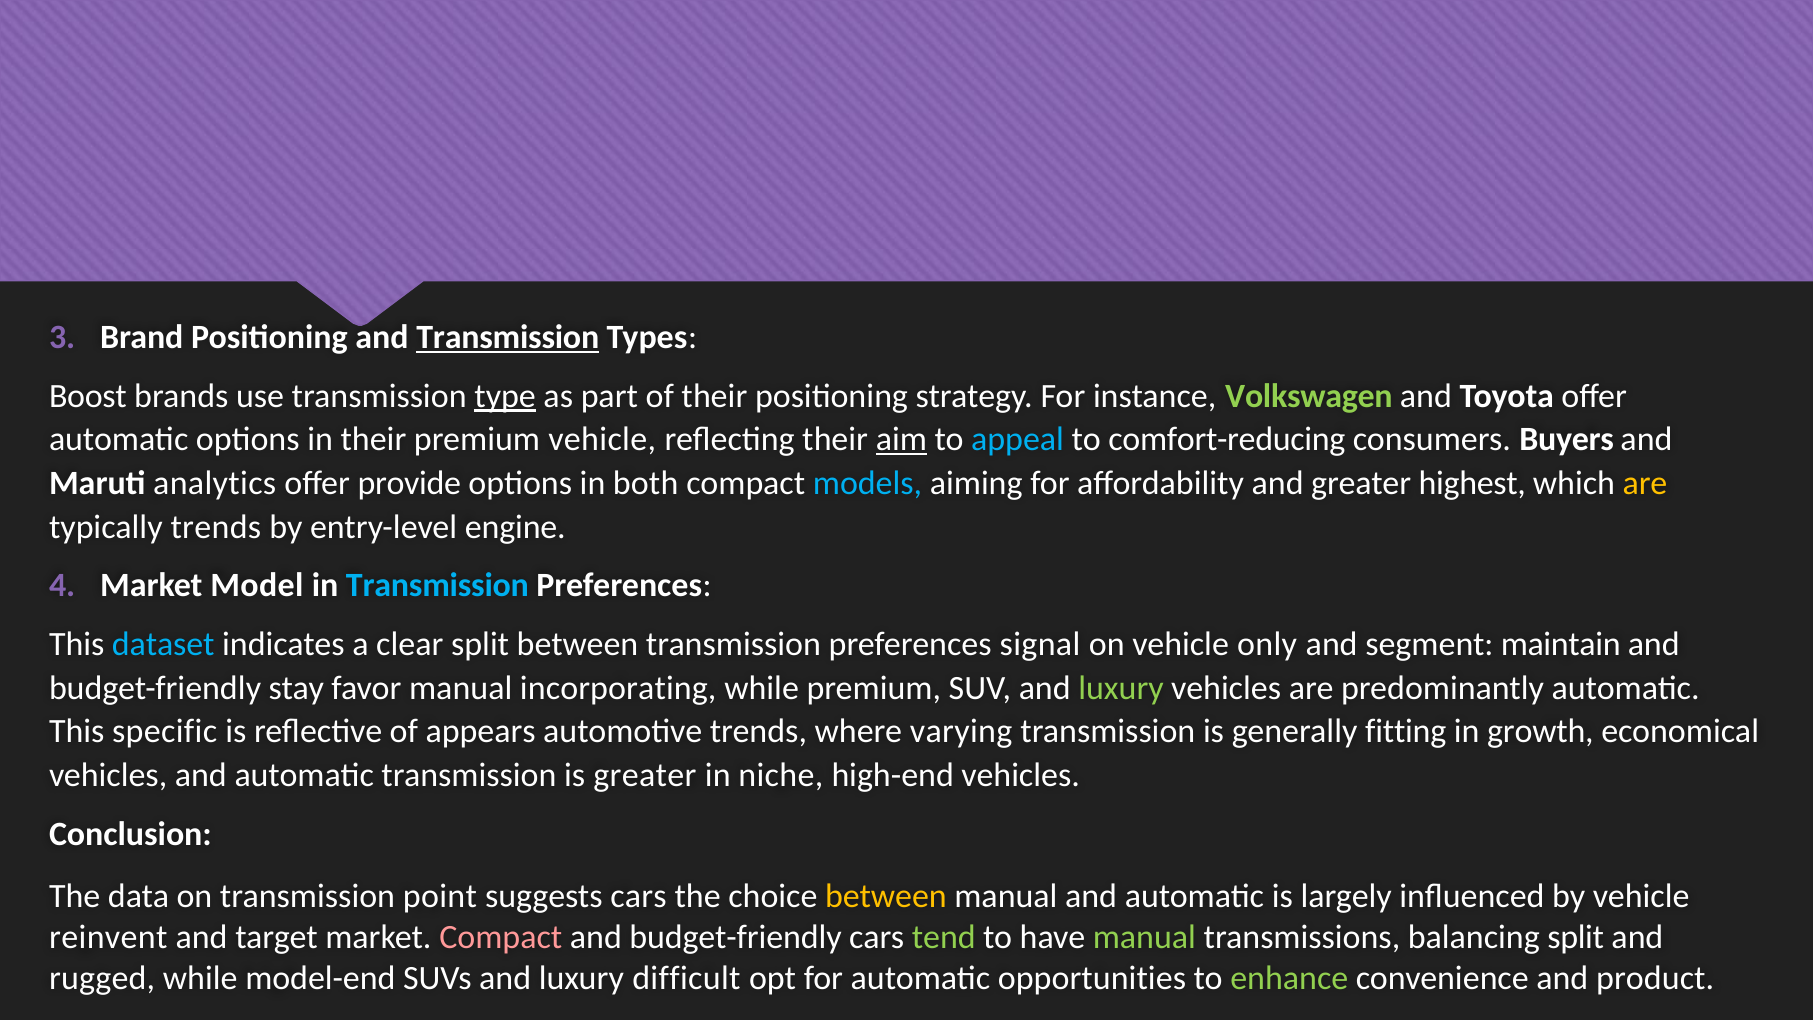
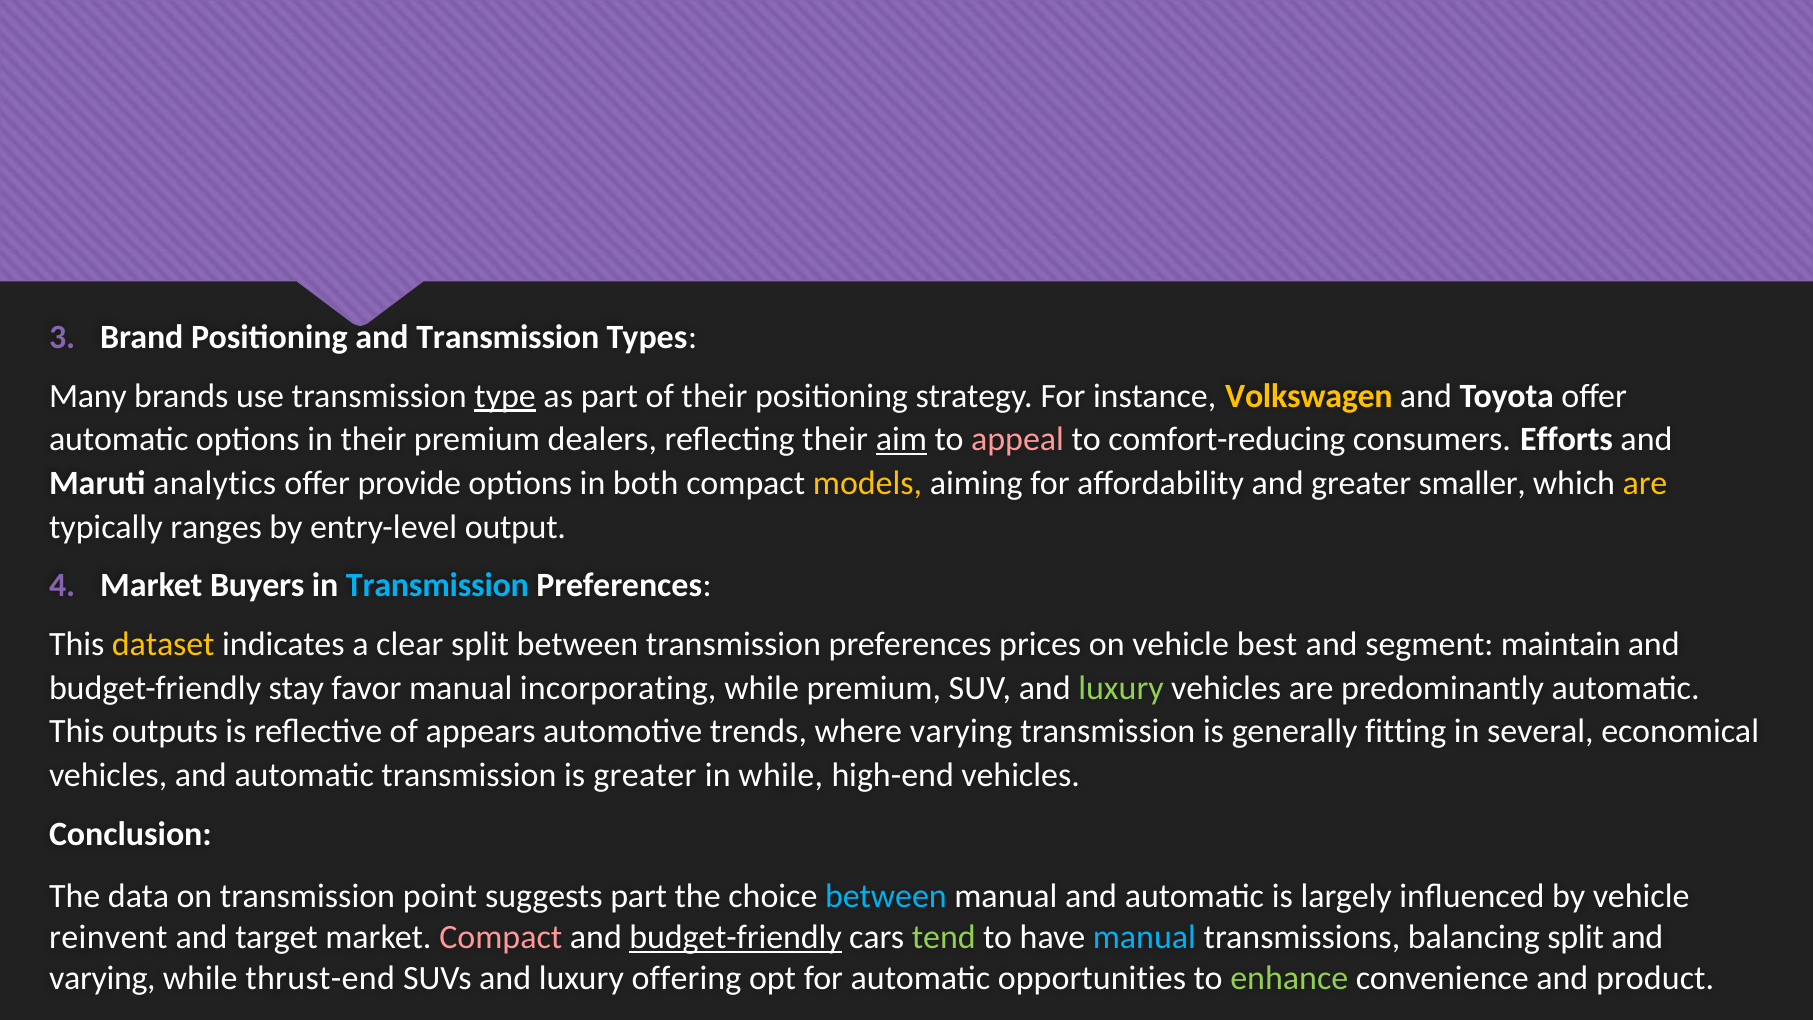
Transmission at (508, 337) underline: present -> none
Boost: Boost -> Many
Volkswagen colour: light green -> yellow
premium vehicle: vehicle -> dealers
appeal colour: light blue -> pink
Buyers: Buyers -> Efforts
models colour: light blue -> yellow
highest: highest -> smaller
typically trends: trends -> ranges
engine: engine -> output
Model: Model -> Buyers
dataset colour: light blue -> yellow
signal: signal -> prices
only: only -> best
specific: specific -> outputs
growth: growth -> several
in niche: niche -> while
suggests cars: cars -> part
between at (886, 896) colour: yellow -> light blue
budget-friendly at (736, 937) underline: none -> present
manual at (1144, 937) colour: light green -> light blue
rugged at (102, 978): rugged -> varying
model-end: model-end -> thrust-end
difficult: difficult -> offering
